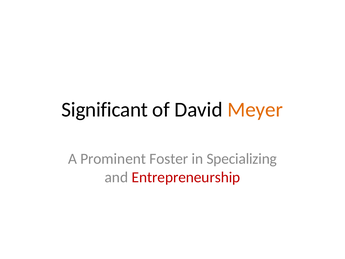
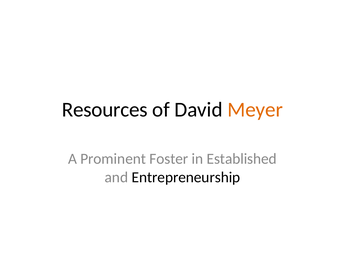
Significant: Significant -> Resources
Specializing: Specializing -> Established
Entrepreneurship colour: red -> black
